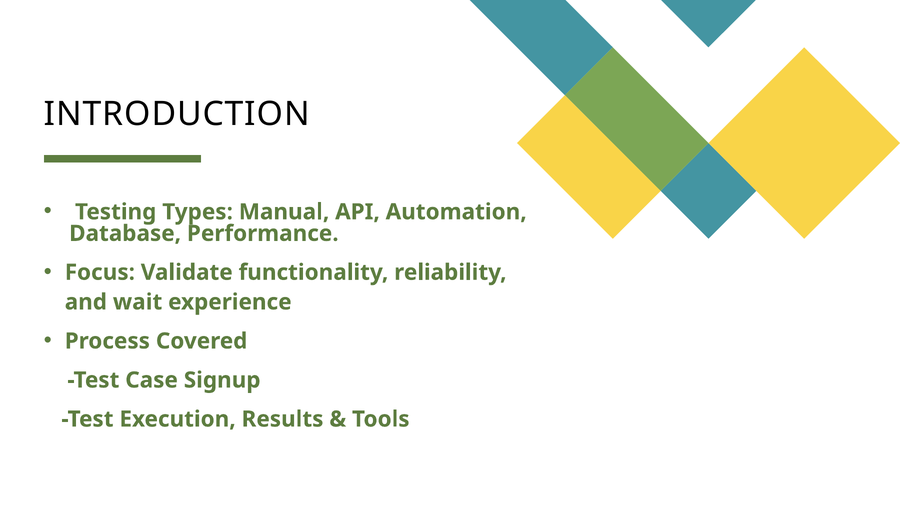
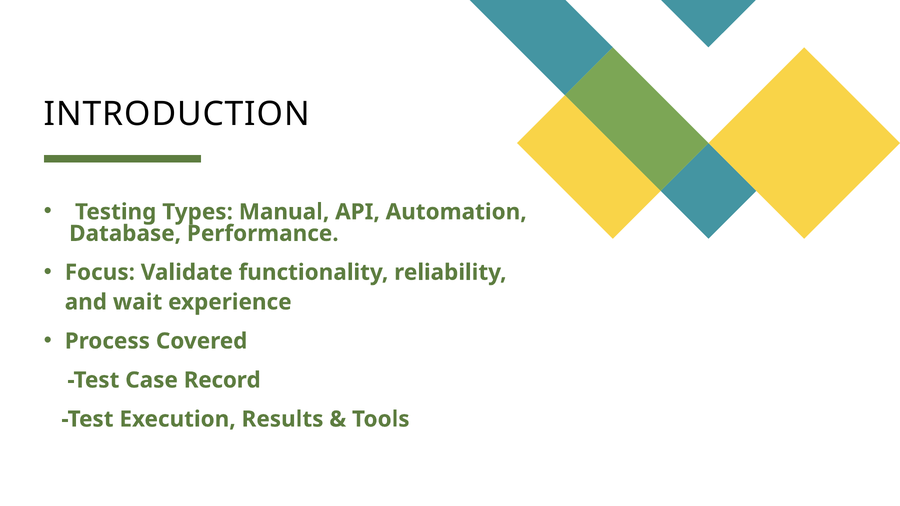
Signup: Signup -> Record
